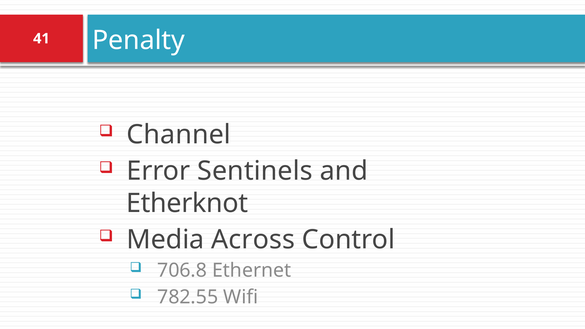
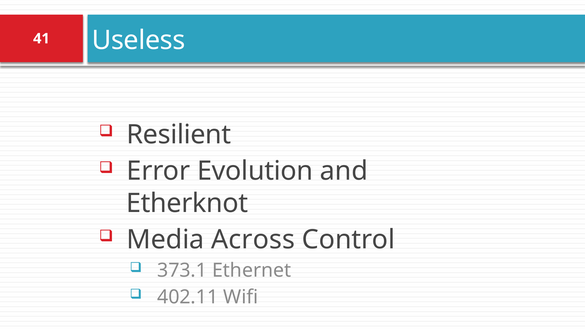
Penalty: Penalty -> Useless
Channel: Channel -> Resilient
Sentinels: Sentinels -> Evolution
706.8: 706.8 -> 373.1
782.55: 782.55 -> 402.11
